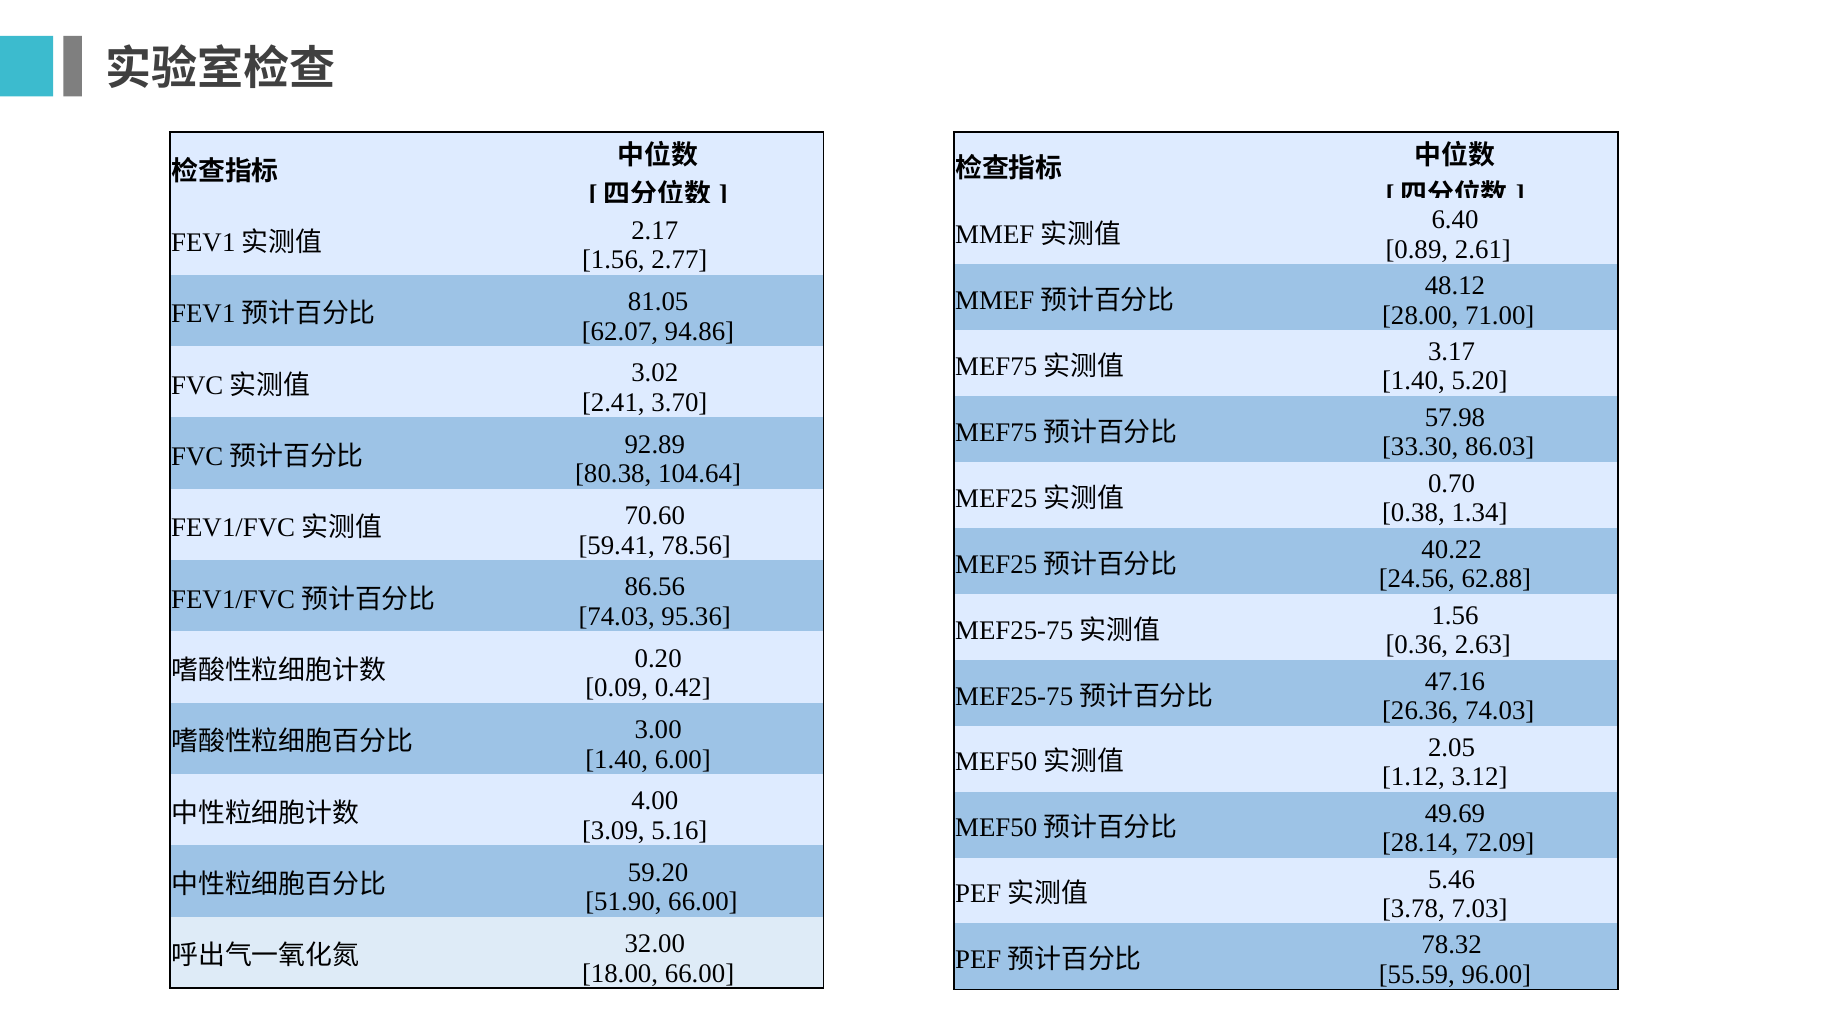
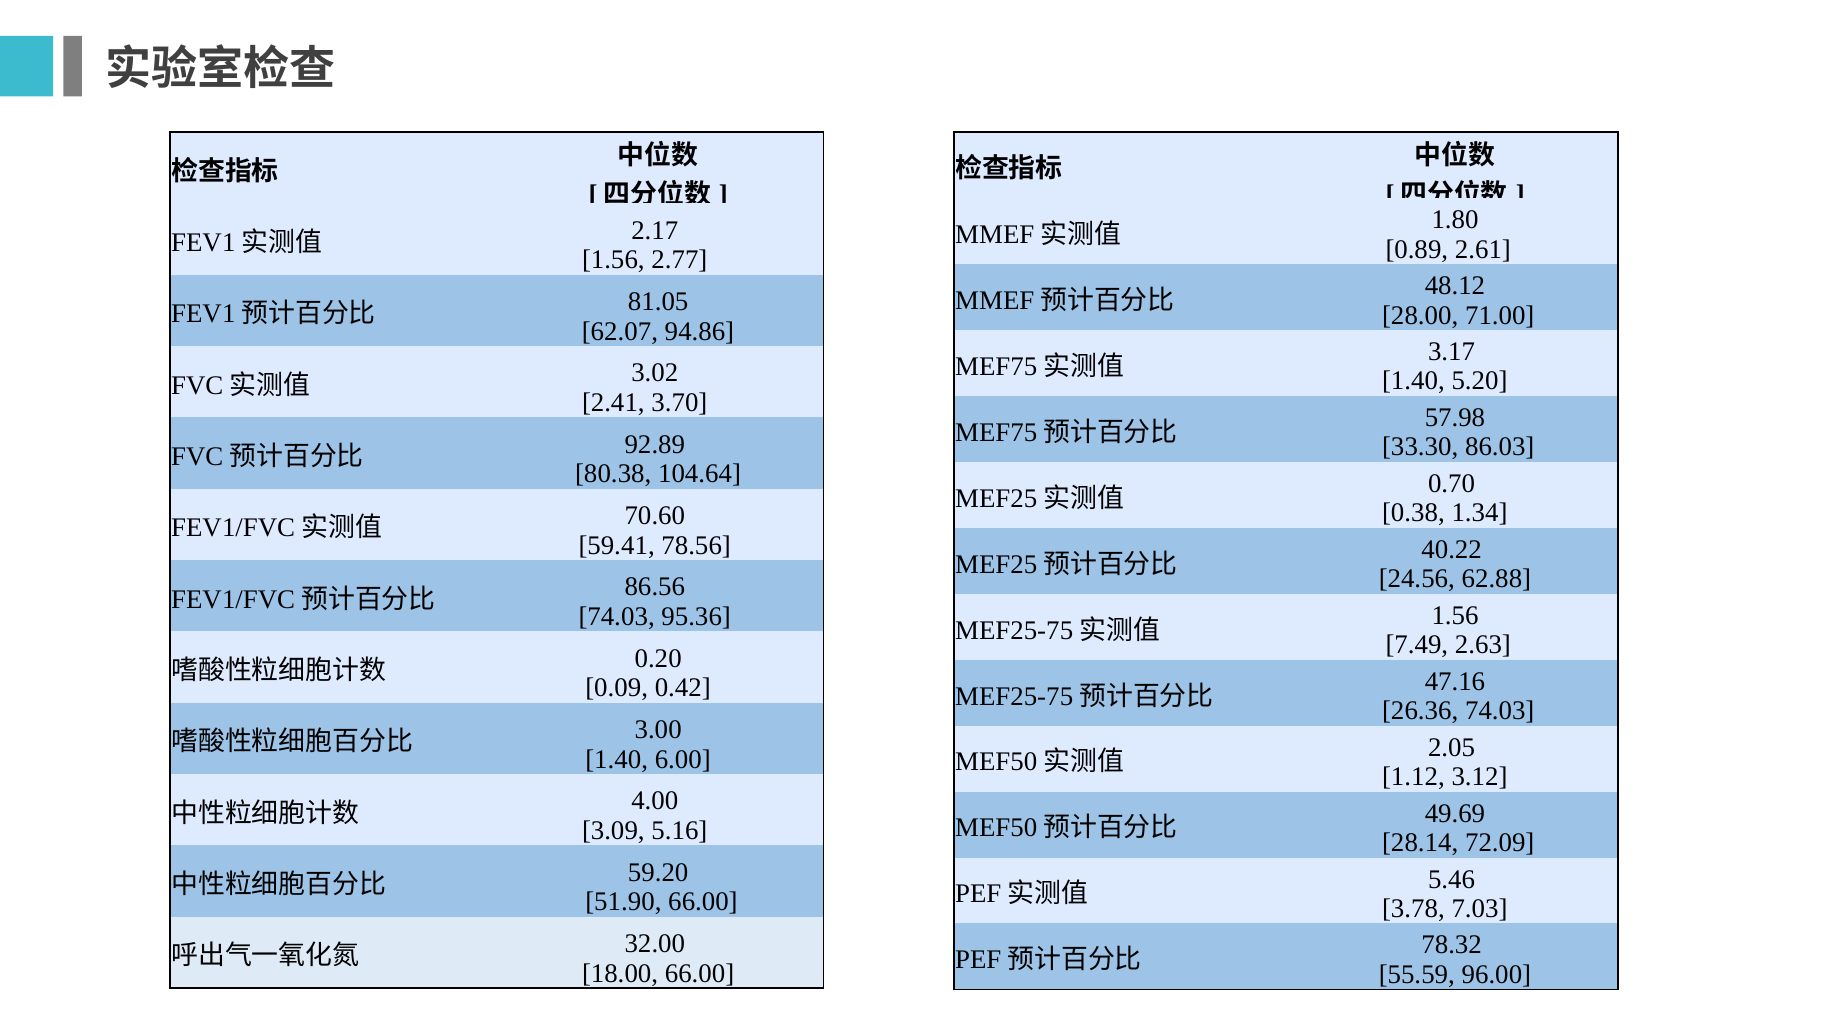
6.40: 6.40 -> 1.80
0.36: 0.36 -> 7.49
